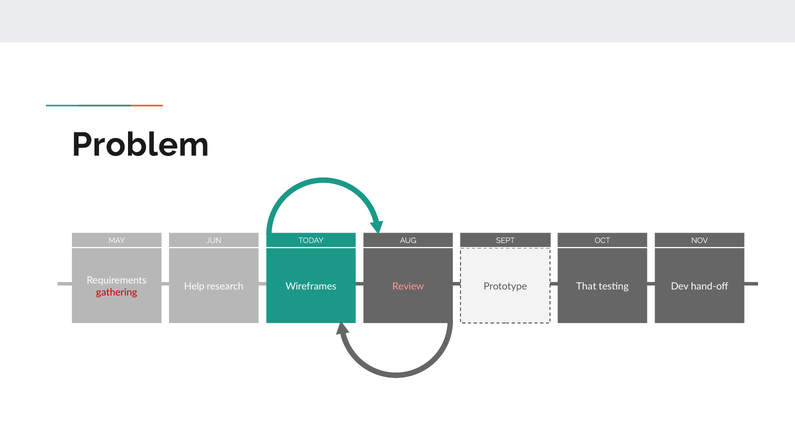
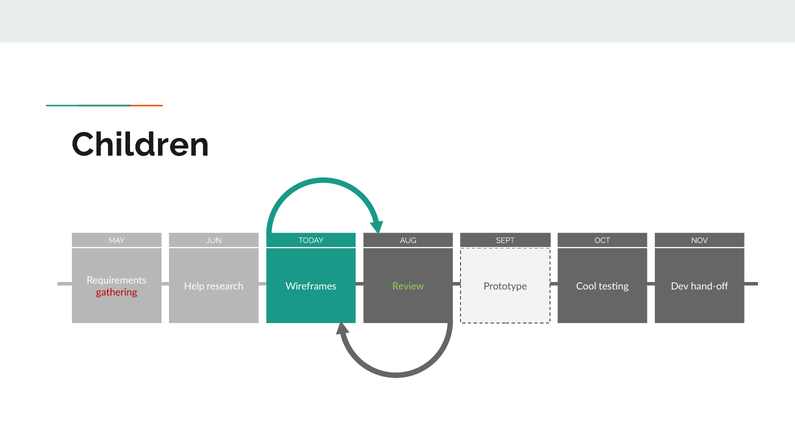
Problem: Problem -> Children
Review colour: pink -> light green
That: That -> Cool
